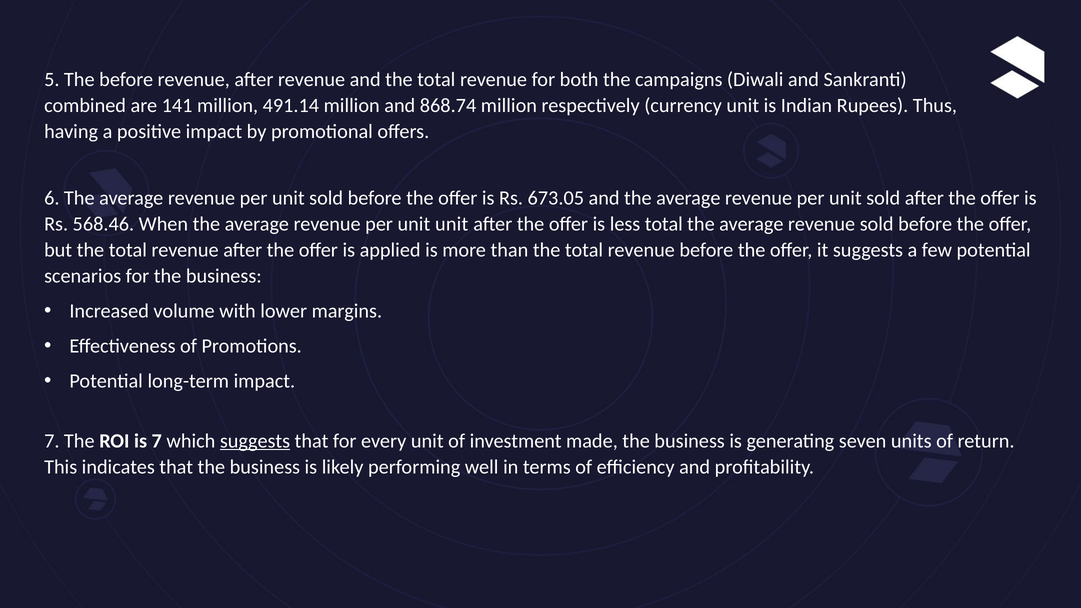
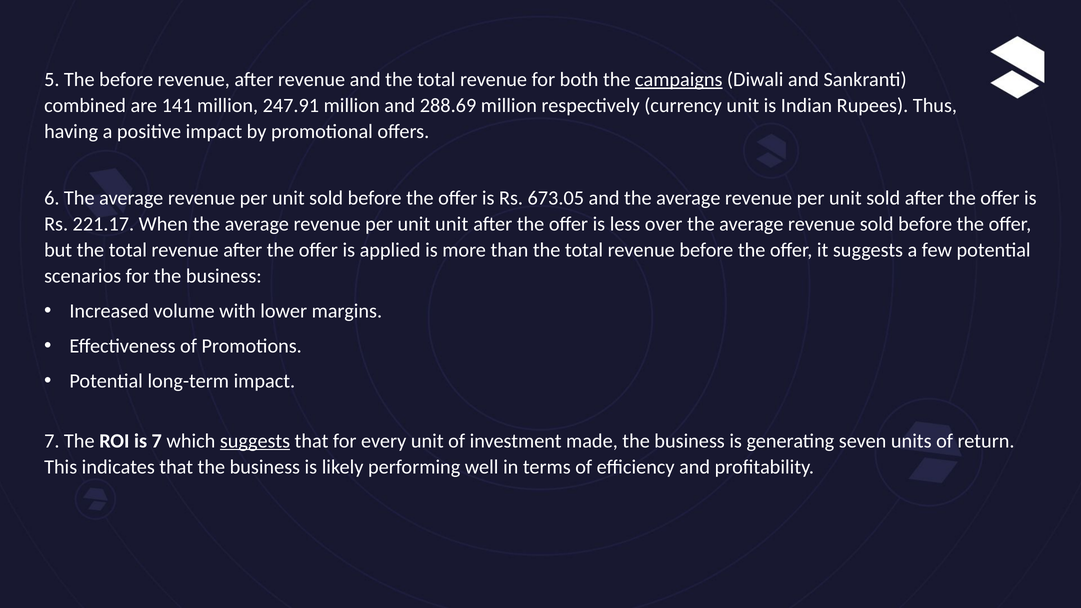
campaigns underline: none -> present
491.14: 491.14 -> 247.91
868.74: 868.74 -> 288.69
568.46: 568.46 -> 221.17
less total: total -> over
